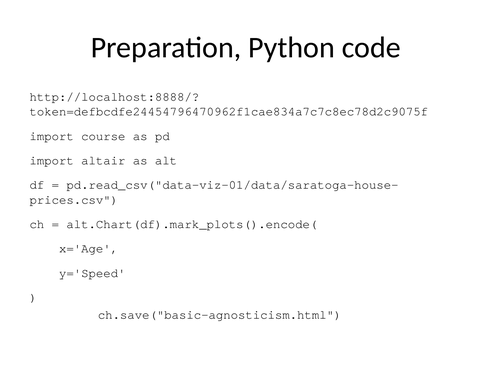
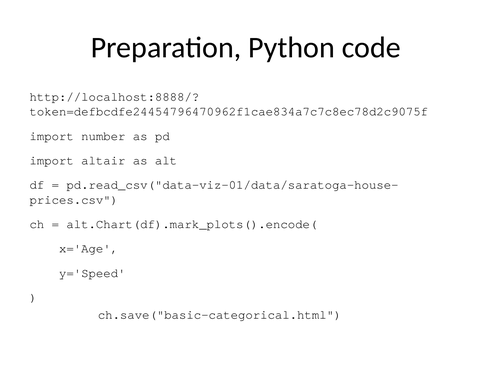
course: course -> number
ch.save("basic-agnosticism.html: ch.save("basic-agnosticism.html -> ch.save("basic-categorical.html
